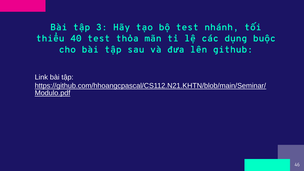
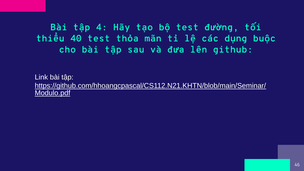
3: 3 -> 4
nhánh: nhánh -> đường
